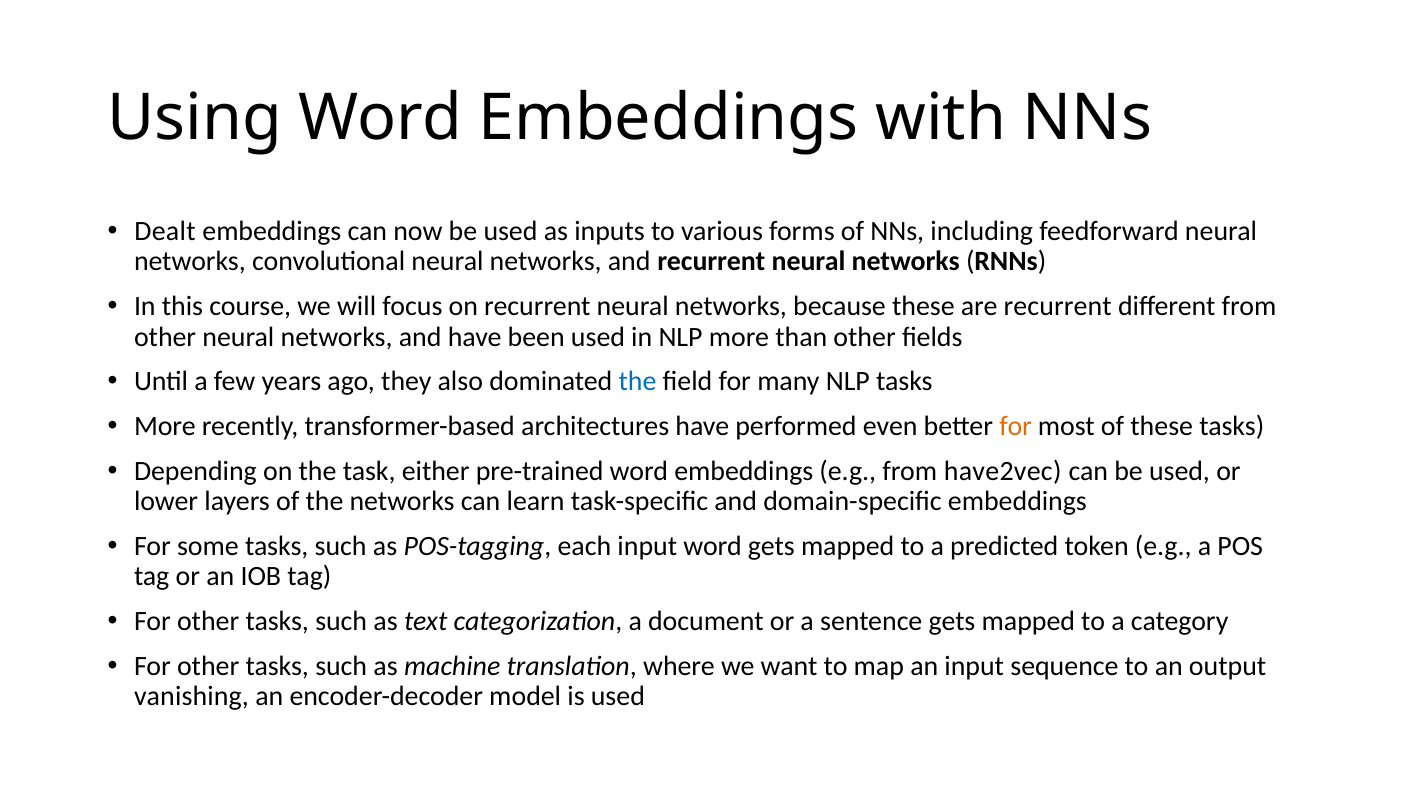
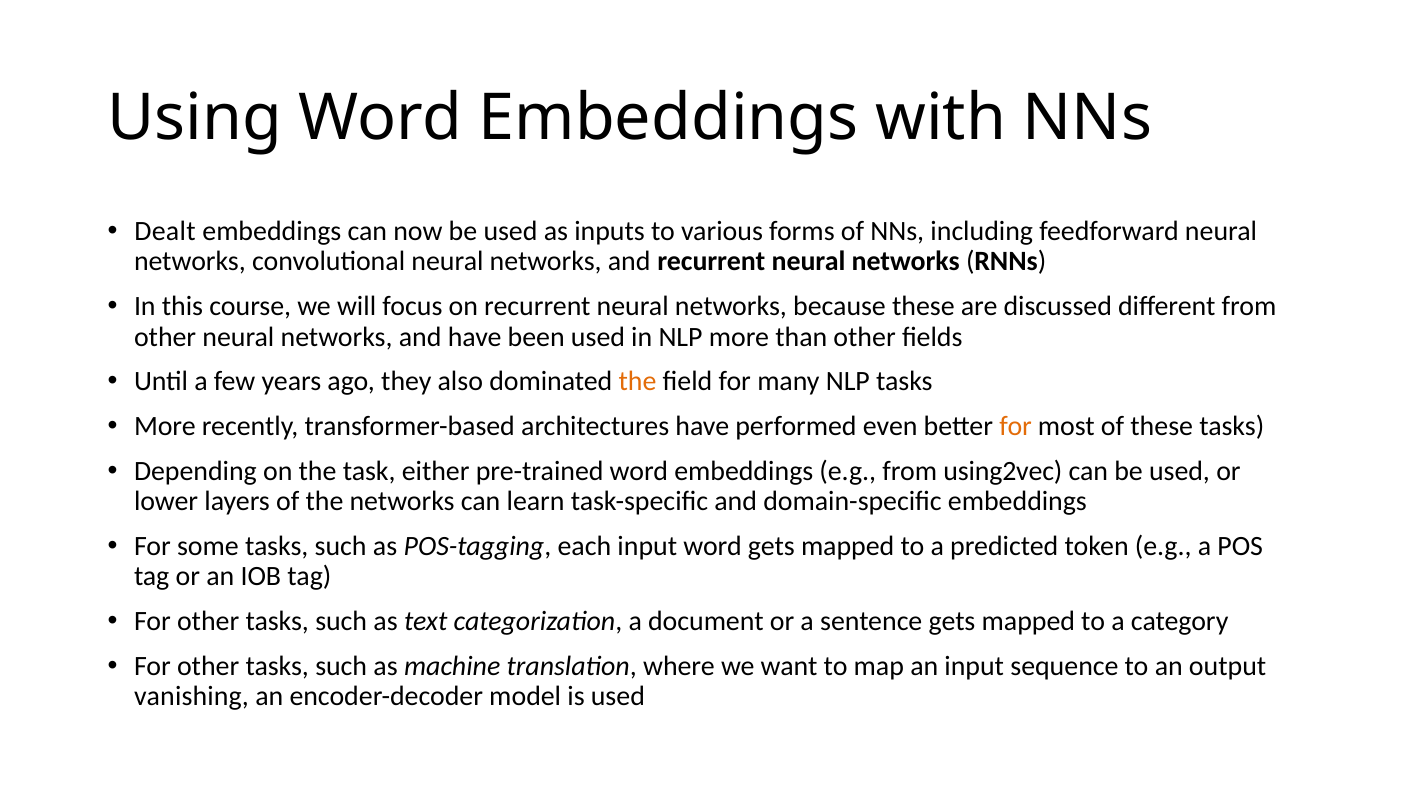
are recurrent: recurrent -> discussed
the at (638, 382) colour: blue -> orange
have2vec: have2vec -> using2vec
